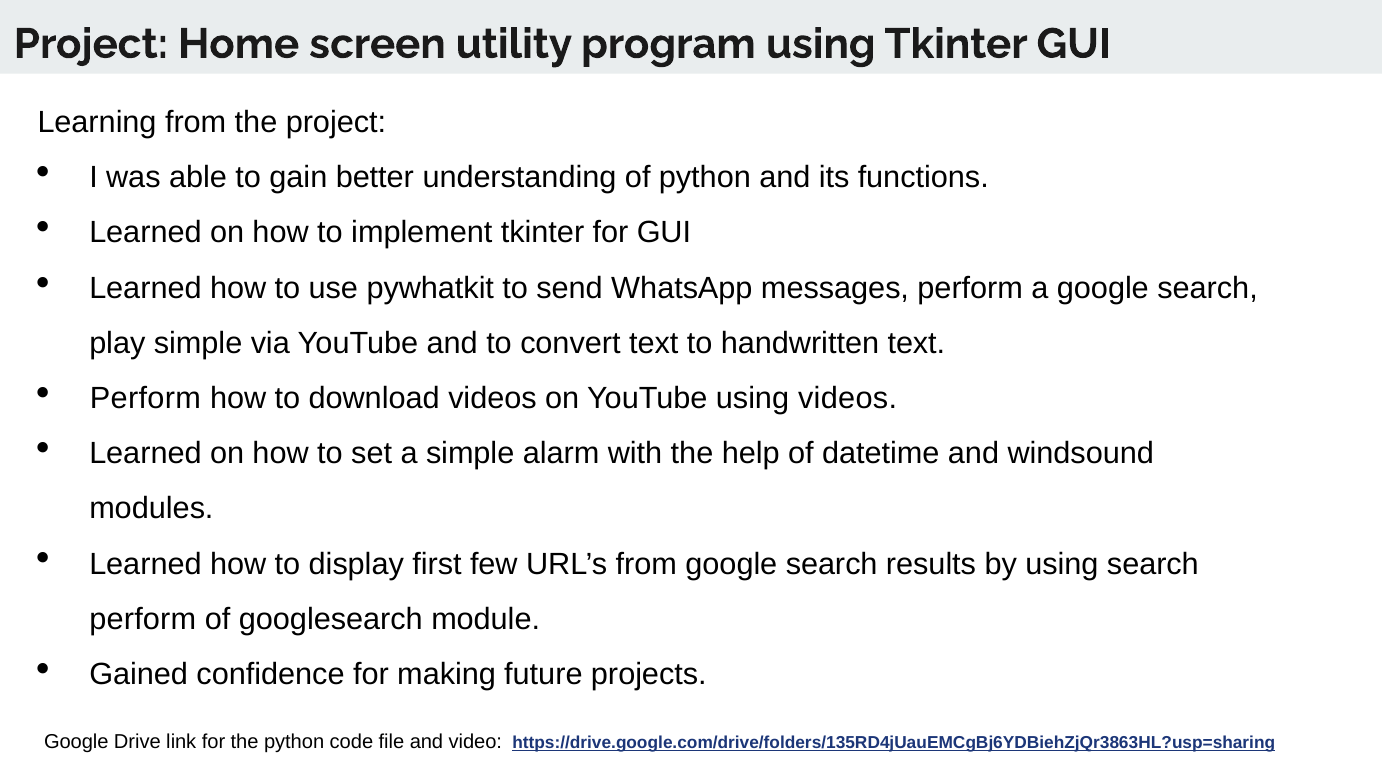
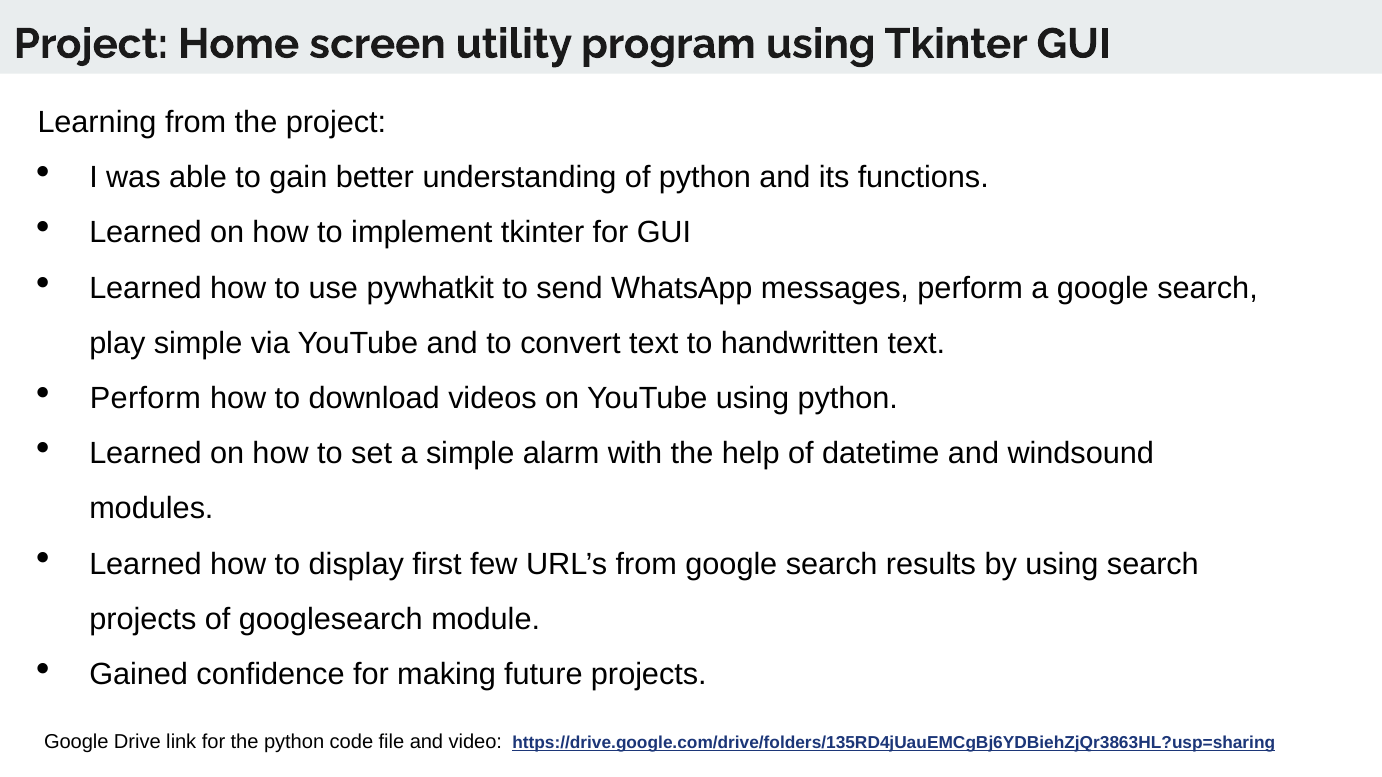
using videos: videos -> python
perform at (143, 619): perform -> projects
